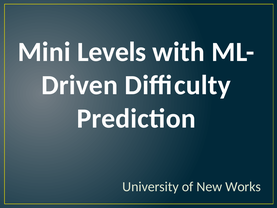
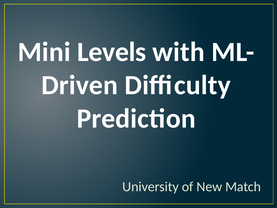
Works: Works -> Match
